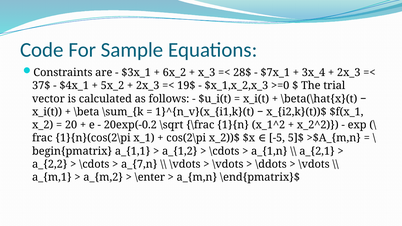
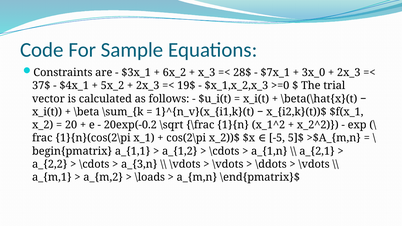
3x_4: 3x_4 -> 3x_0
a_{7,n: a_{7,n -> a_{3,n
\enter: \enter -> \loads
